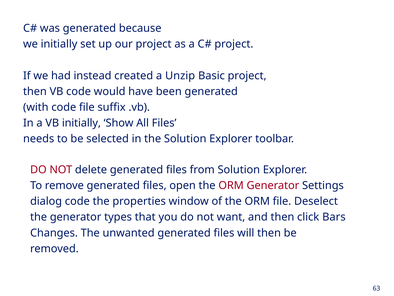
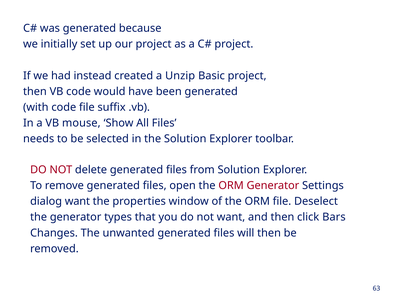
VB initially: initially -> mouse
dialog code: code -> want
